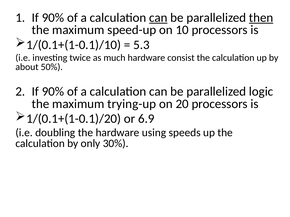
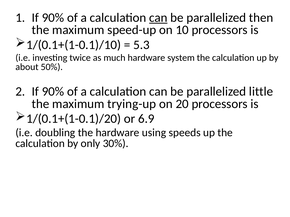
then underline: present -> none
consist: consist -> system
logic: logic -> little
